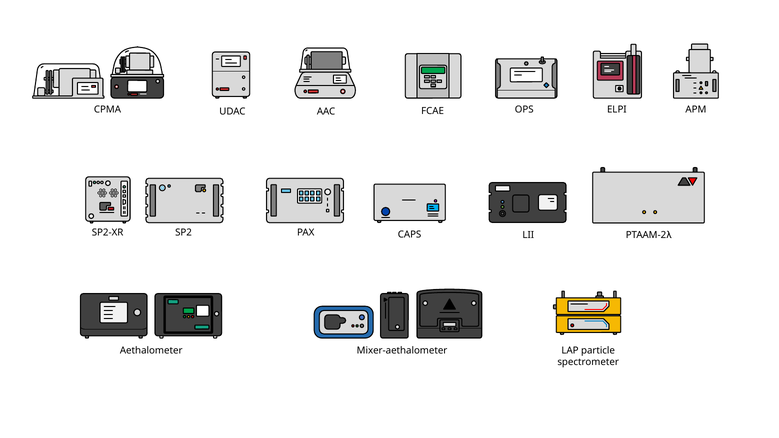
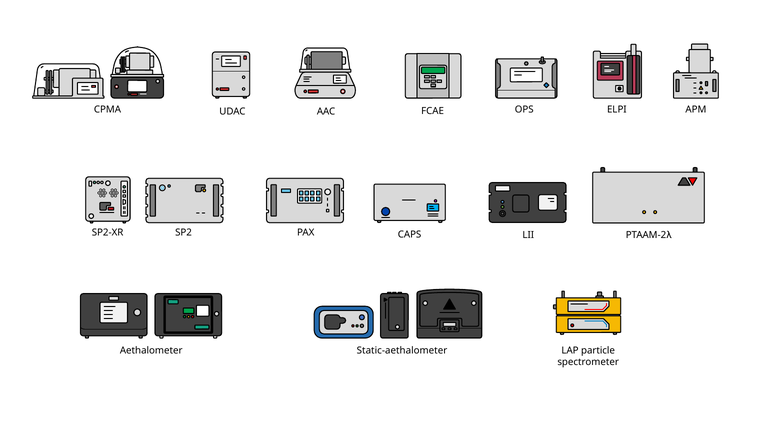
Mixer-aethalometer: Mixer-aethalometer -> Static-aethalometer
